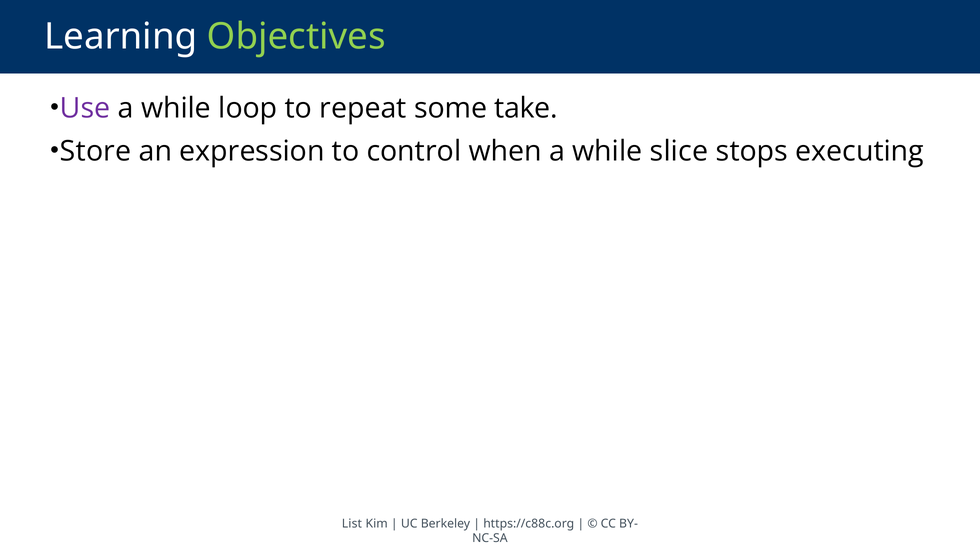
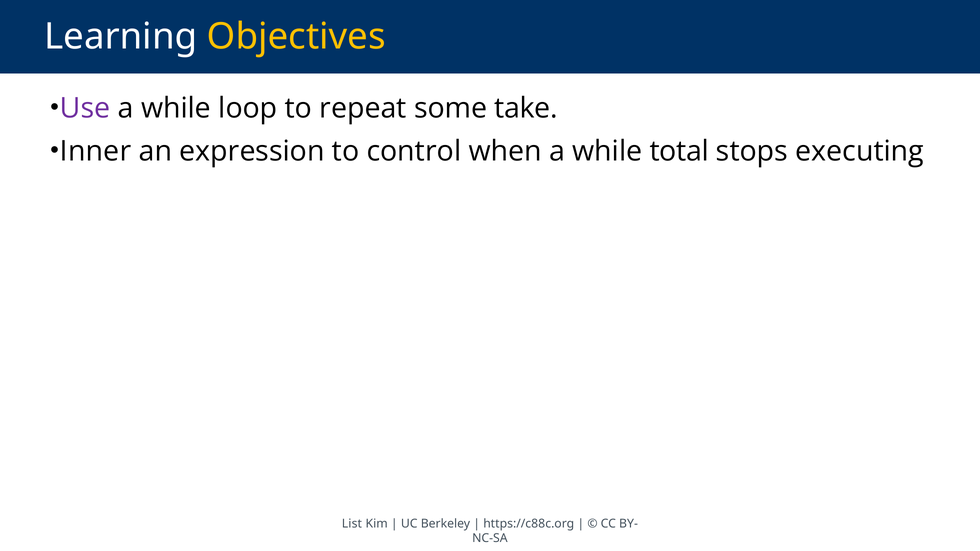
Objectives colour: light green -> yellow
Store: Store -> Inner
slice: slice -> total
